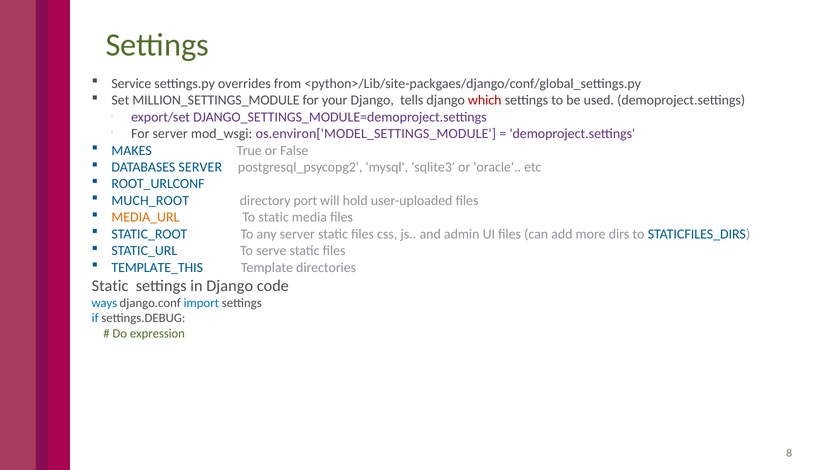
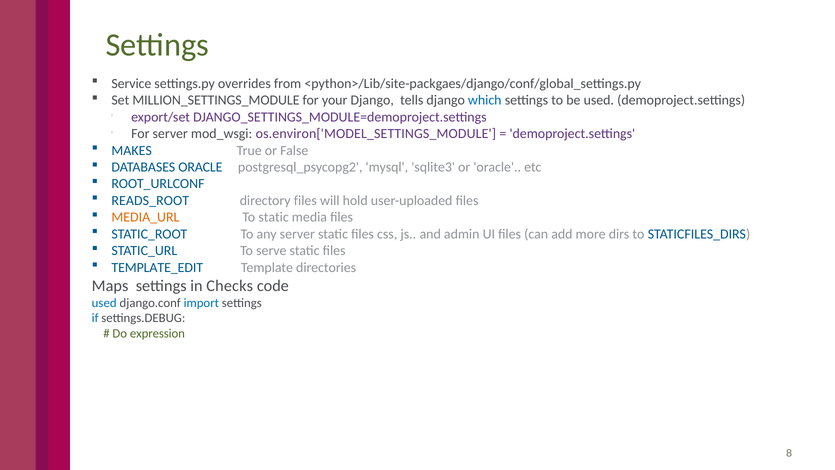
which colour: red -> blue
DATABASES SERVER: SERVER -> ORACLE
MUCH_ROOT: MUCH_ROOT -> READS_ROOT
directory port: port -> files
TEMPLATE_THIS: TEMPLATE_THIS -> TEMPLATE_EDIT
Static at (110, 286): Static -> Maps
in Django: Django -> Checks
ways at (104, 303): ways -> used
